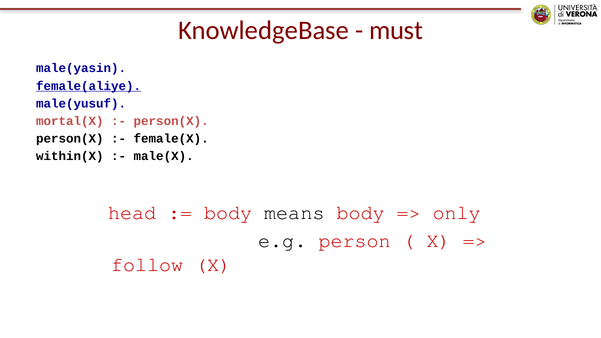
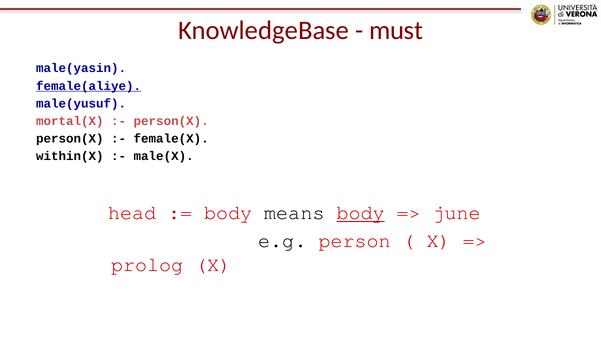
body at (361, 213) underline: none -> present
only: only -> june
follow: follow -> prolog
